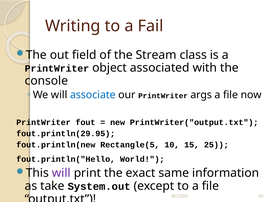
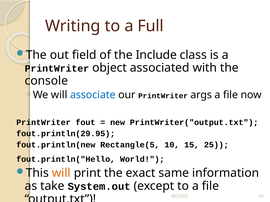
Fail: Fail -> Full
Stream: Stream -> Include
will at (61, 173) colour: purple -> orange
